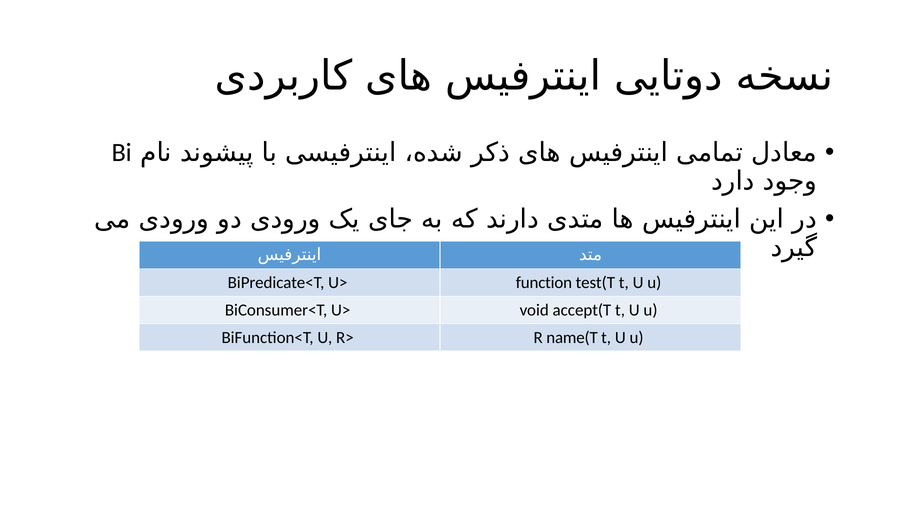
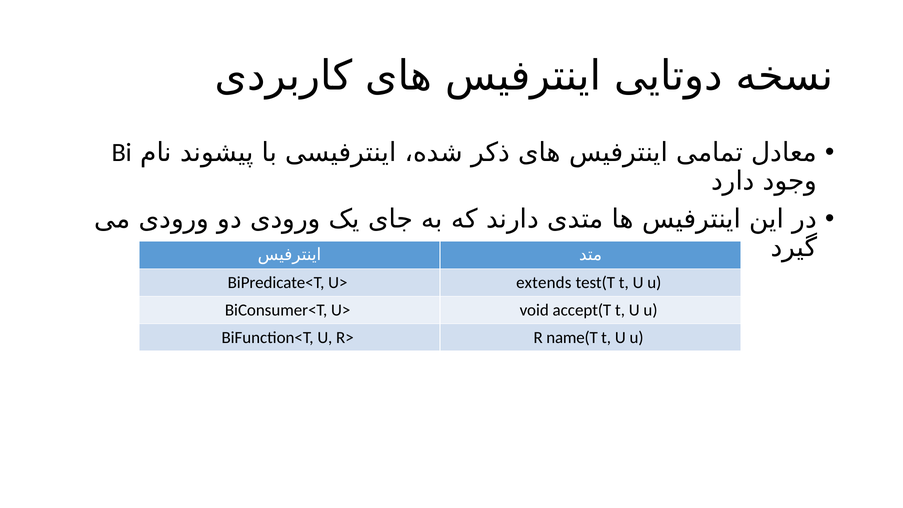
function: function -> extends
